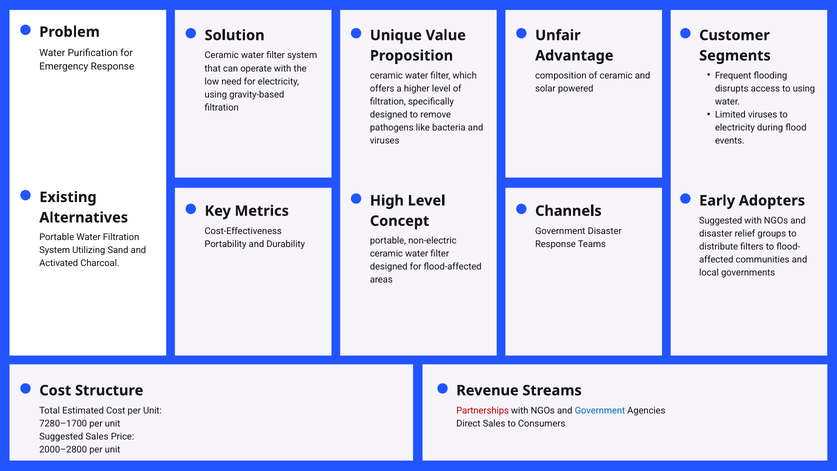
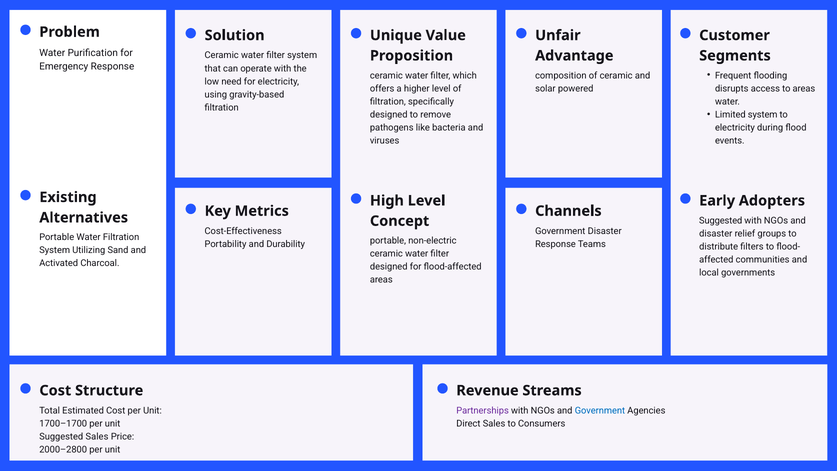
to using: using -> areas
Limited viruses: viruses -> system
Partnerships colour: red -> purple
7280–1700: 7280–1700 -> 1700–1700
